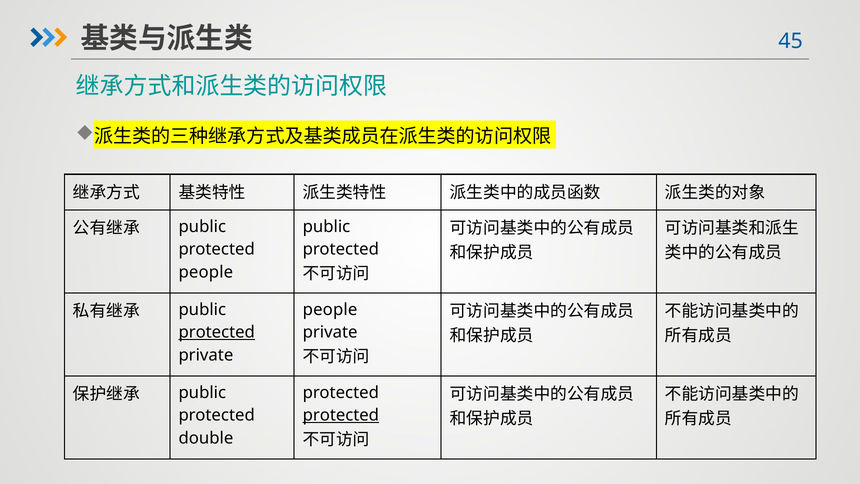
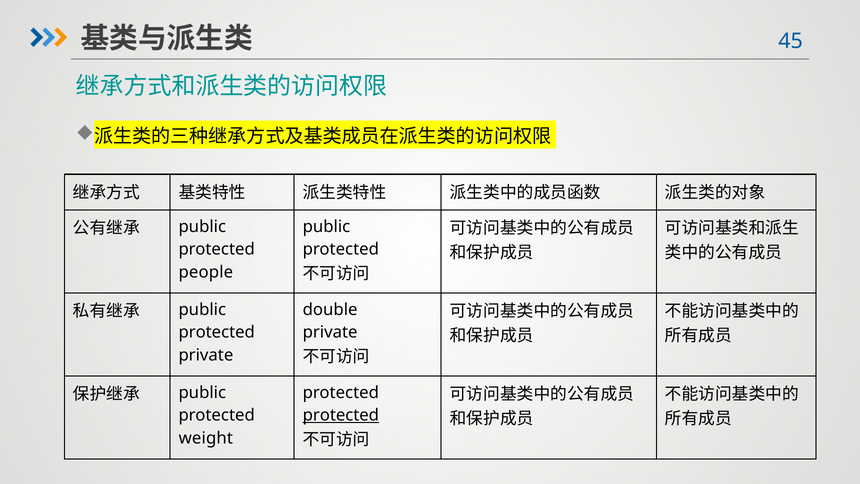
people at (330, 309): people -> double
protected at (217, 332) underline: present -> none
double: double -> weight
